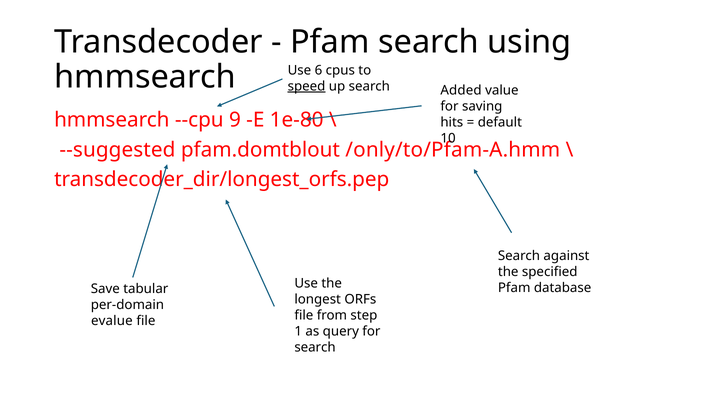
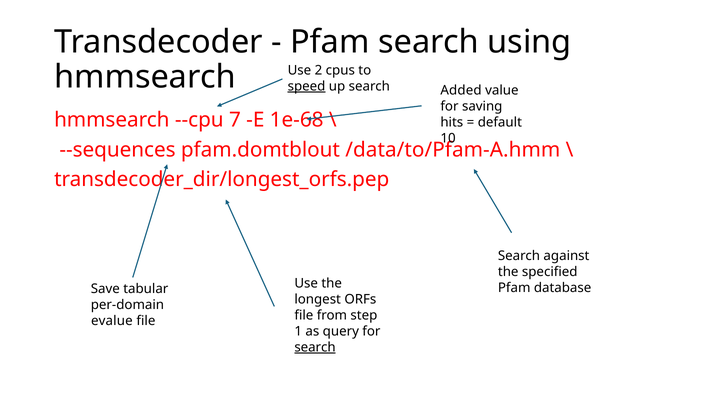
6: 6 -> 2
9: 9 -> 7
1e-80: 1e-80 -> 1e-68
--suggested: --suggested -> --sequences
/only/to/Pfam-A.hmm: /only/to/Pfam-A.hmm -> /data/to/Pfam-A.hmm
search at (315, 348) underline: none -> present
